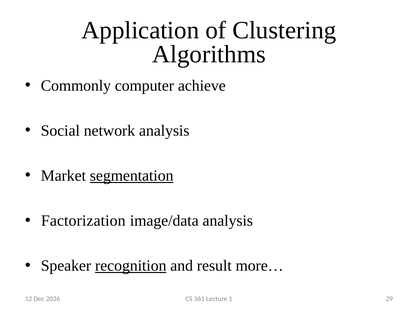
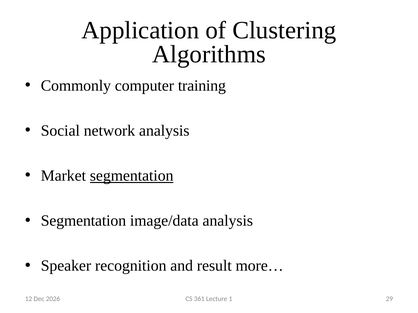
achieve: achieve -> training
Factorization at (83, 221): Factorization -> Segmentation
recognition underline: present -> none
